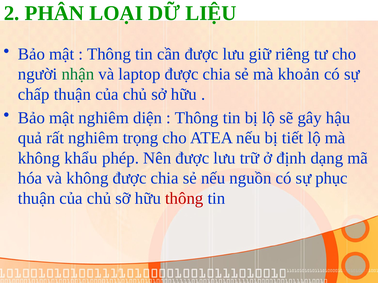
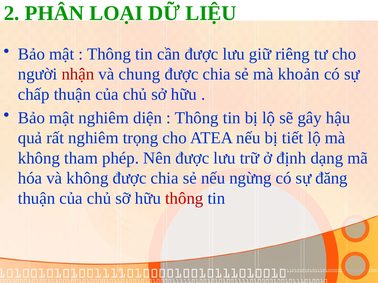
nhận colour: green -> red
laptop: laptop -> chung
khẩu: khẩu -> tham
nguồn: nguồn -> ngừng
phục: phục -> đăng
